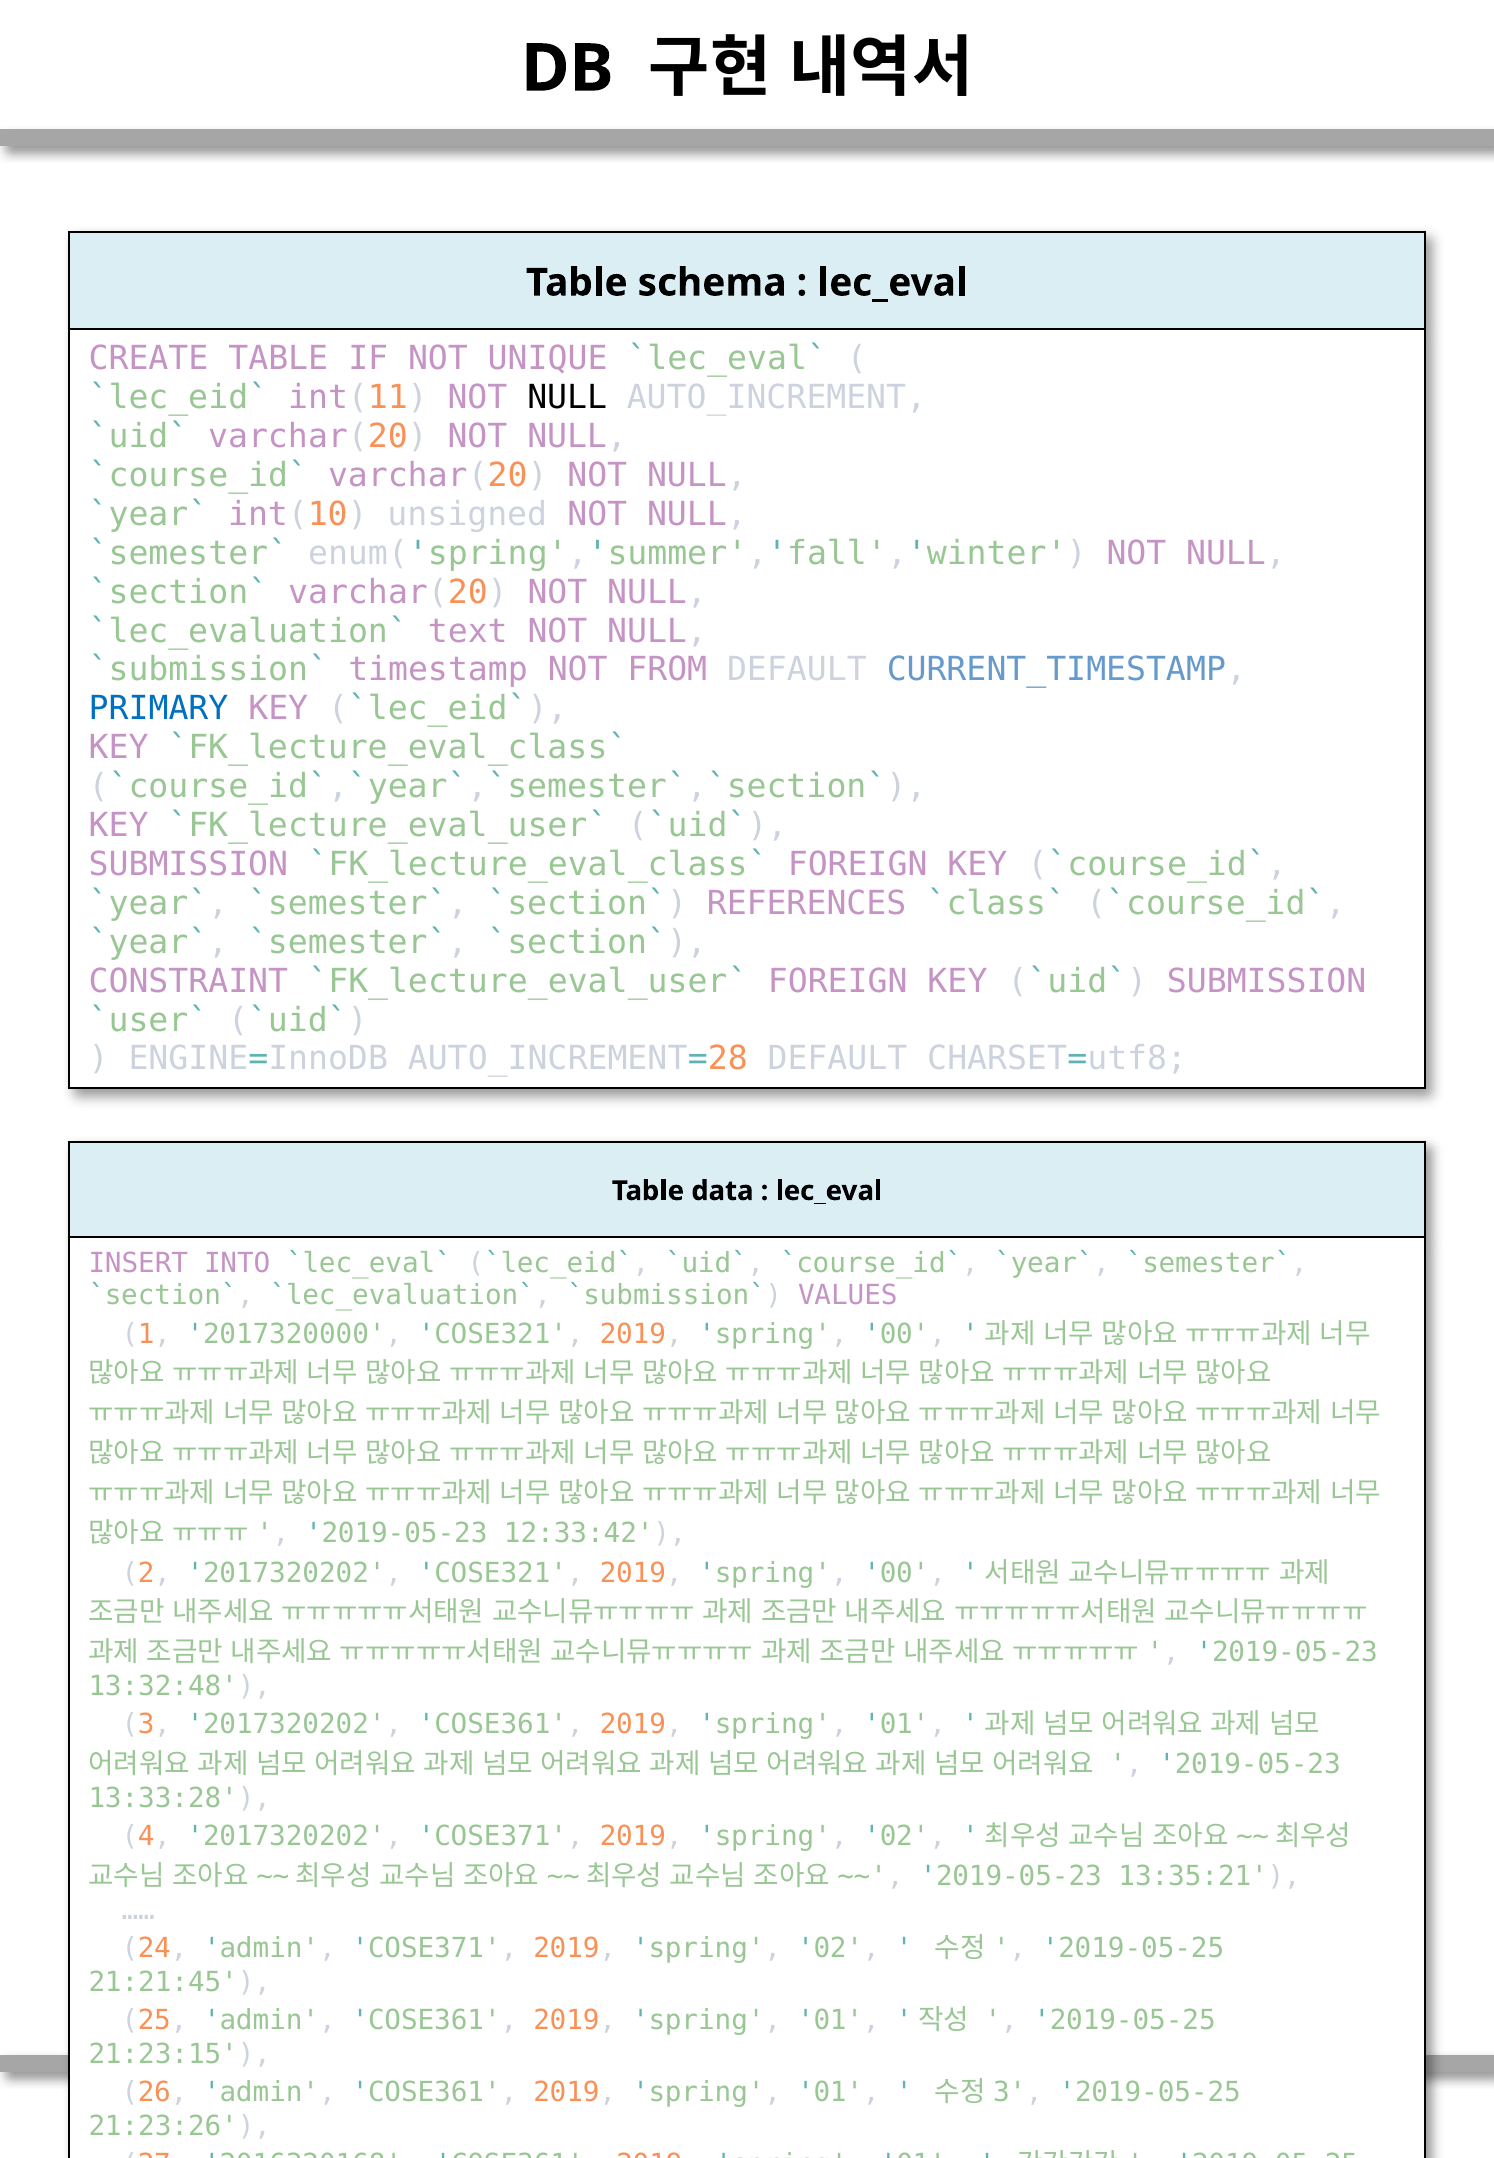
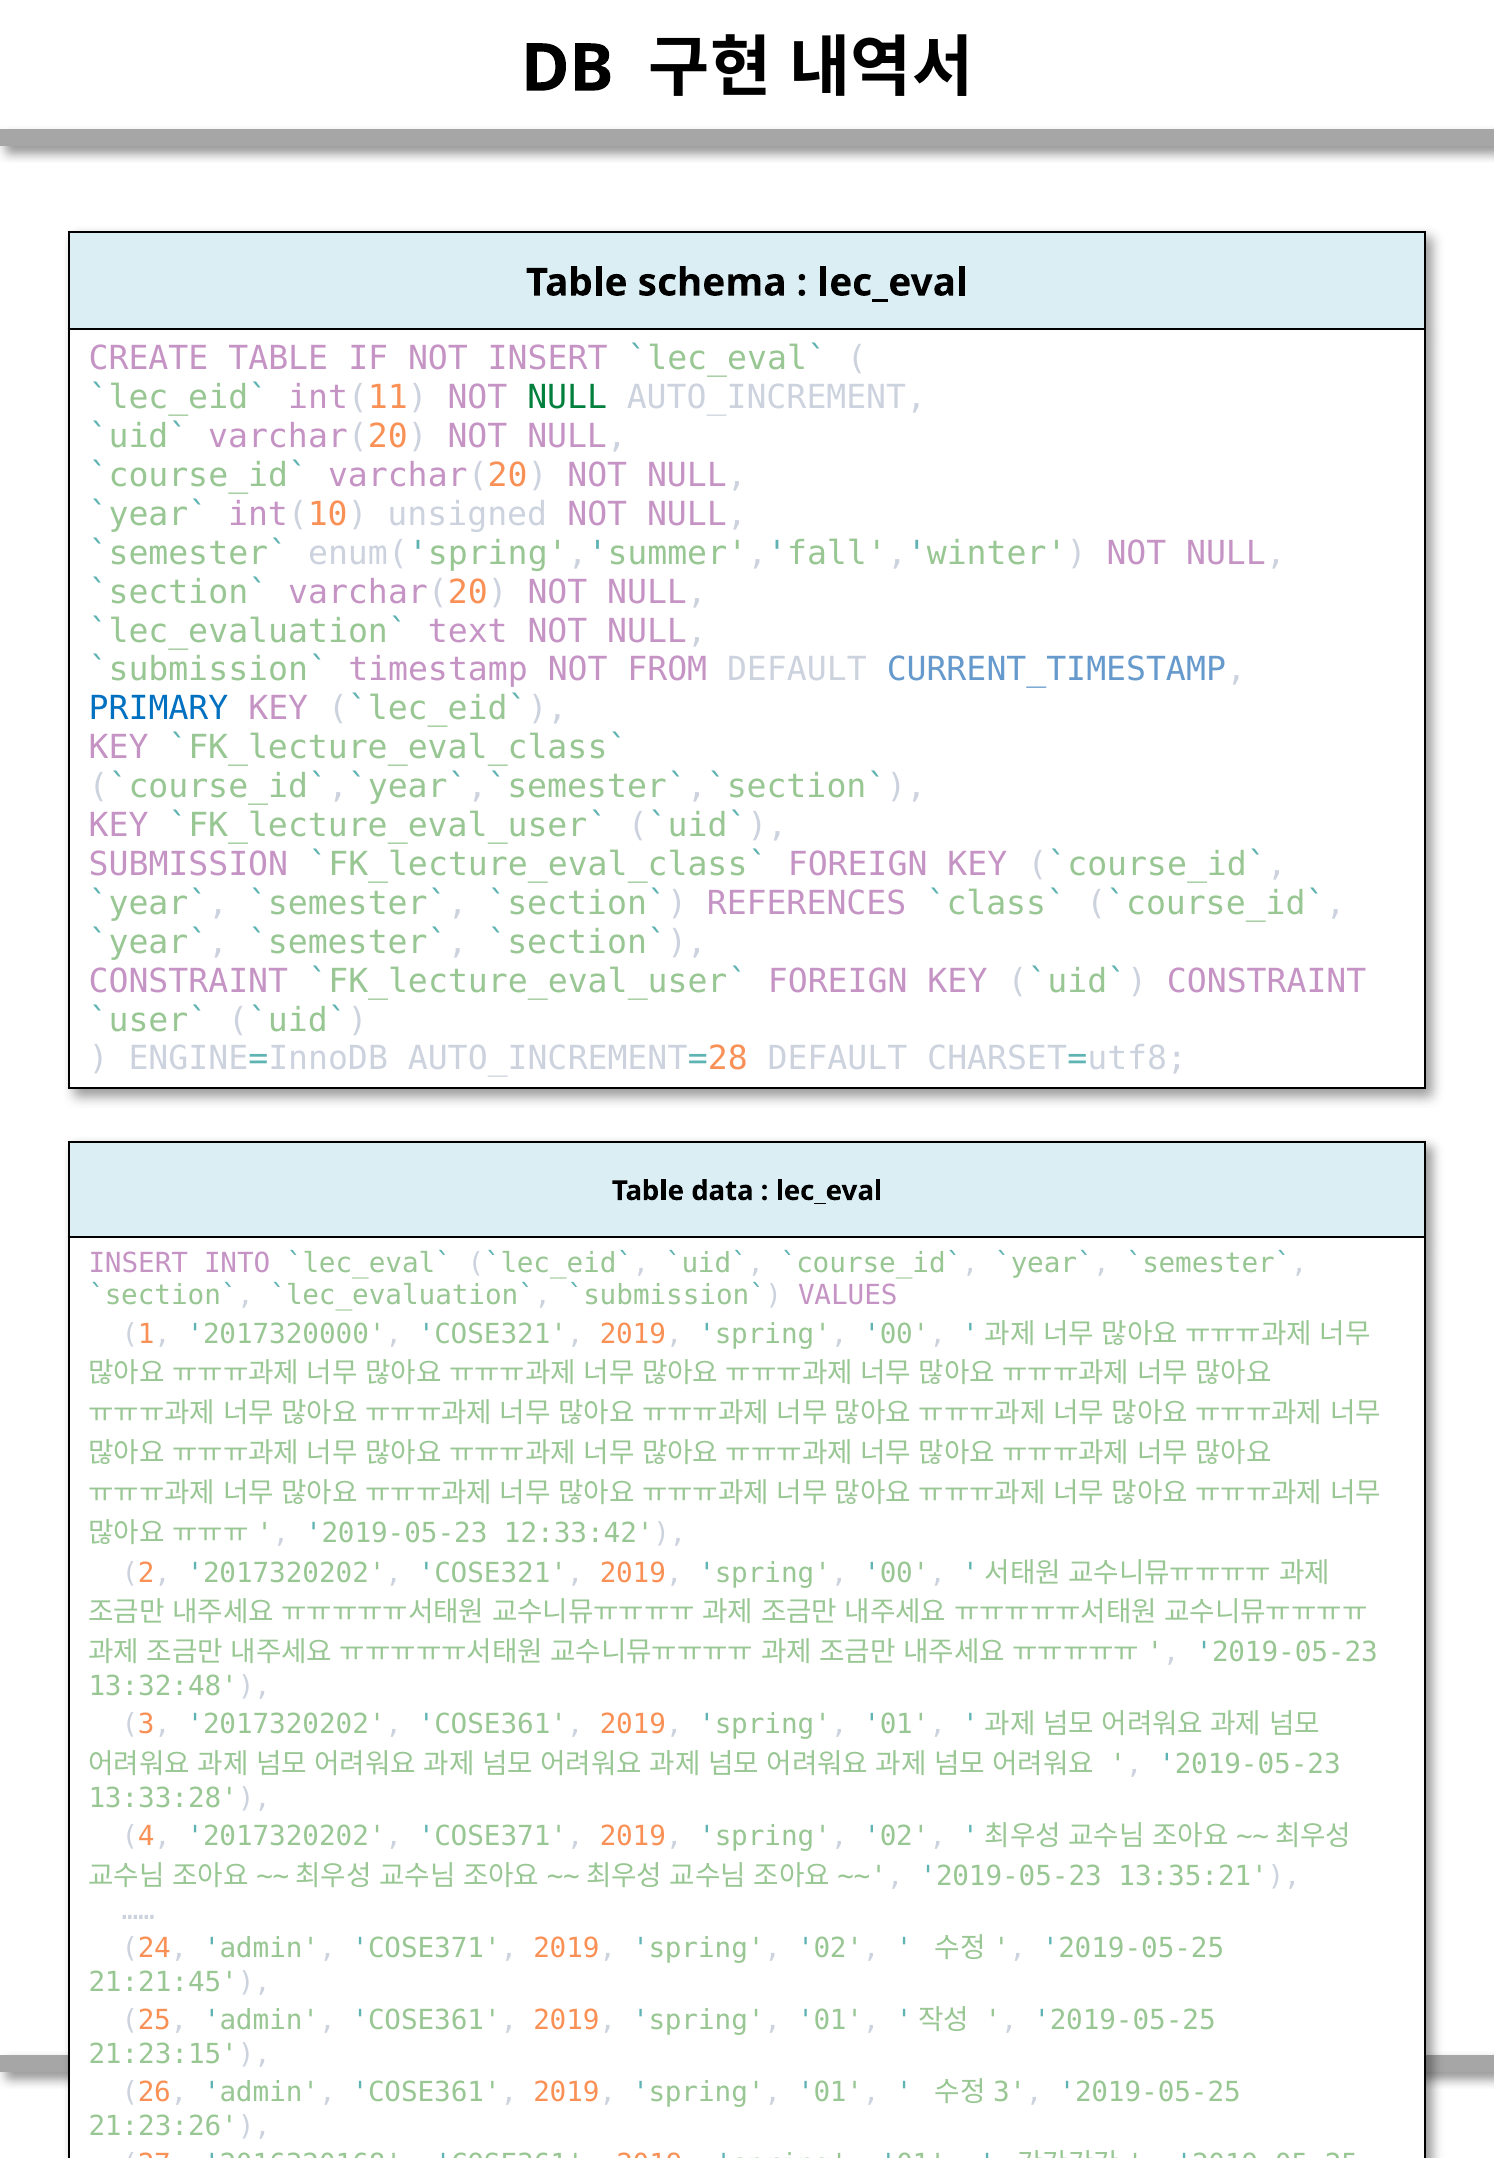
NOT UNIQUE: UNIQUE -> INSERT
NULL at (567, 398) colour: black -> green
SUBMISSION at (1267, 981): SUBMISSION -> CONSTRAINT
